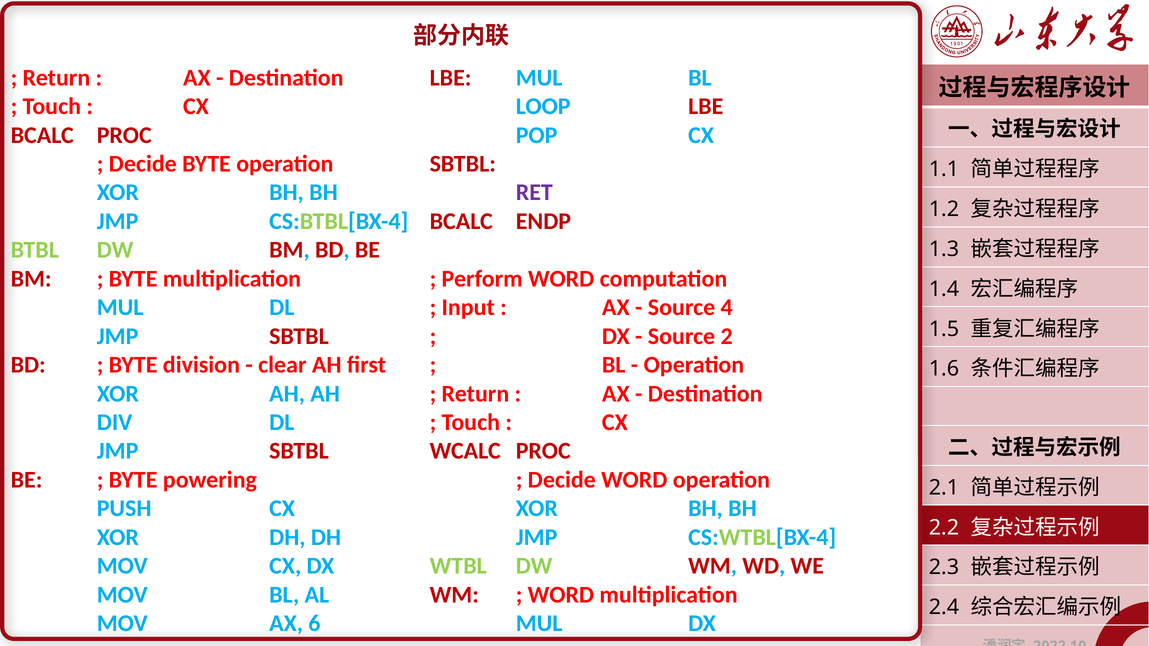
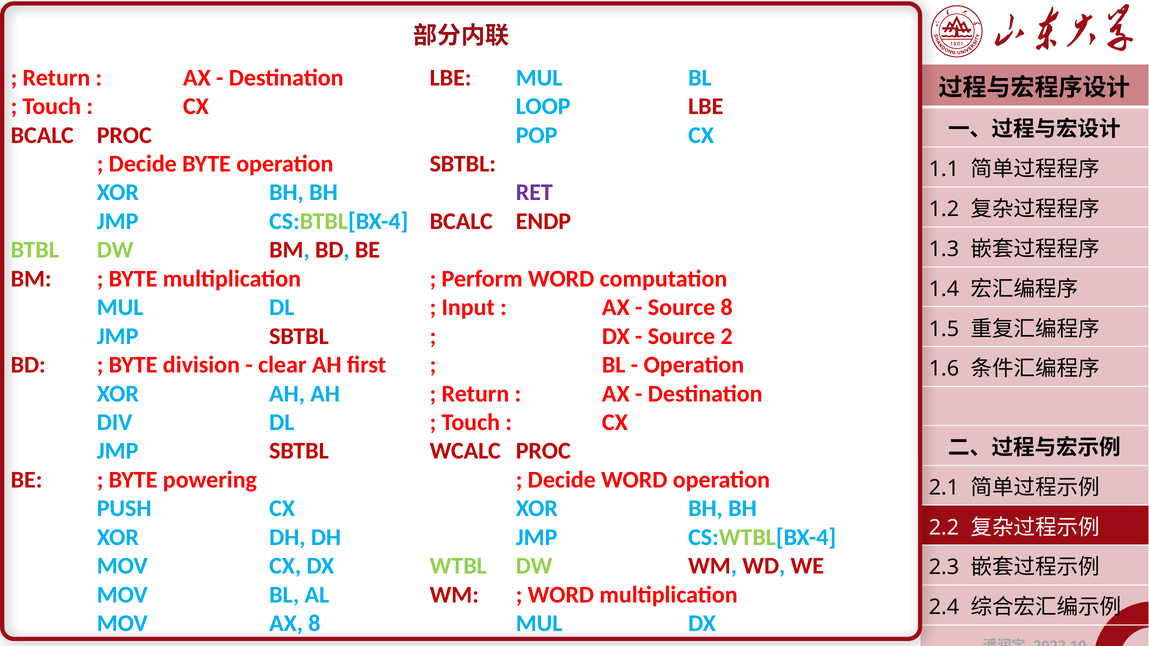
Source 4: 4 -> 8
AX 6: 6 -> 8
